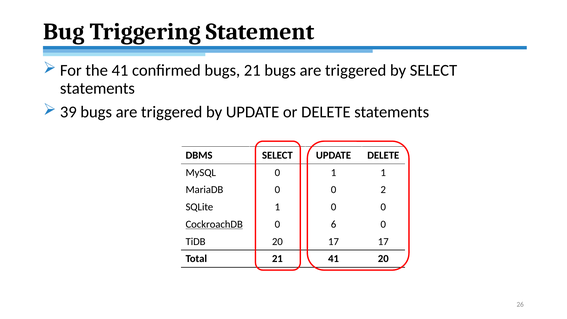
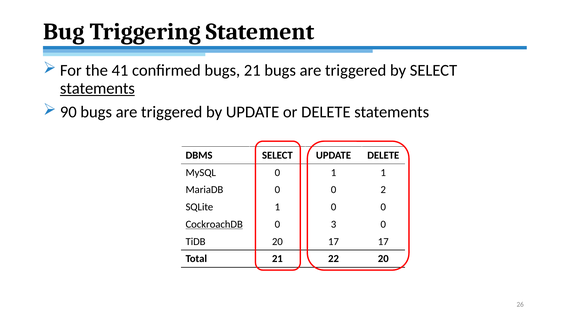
statements at (97, 88) underline: none -> present
39: 39 -> 90
6: 6 -> 3
21 41: 41 -> 22
